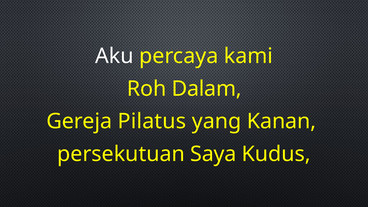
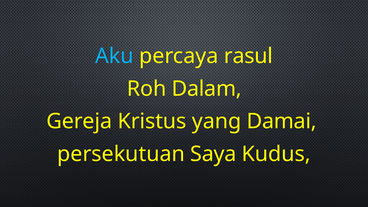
Aku colour: white -> light blue
kami: kami -> rasul
Pilatus: Pilatus -> Kristus
Kanan: Kanan -> Damai
